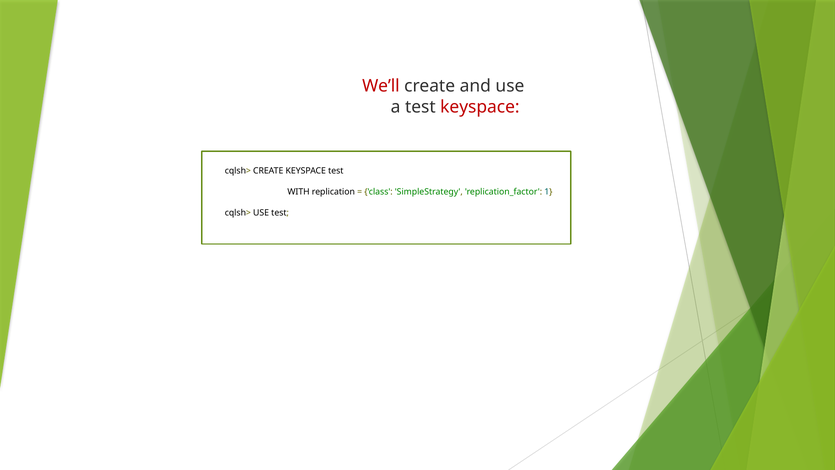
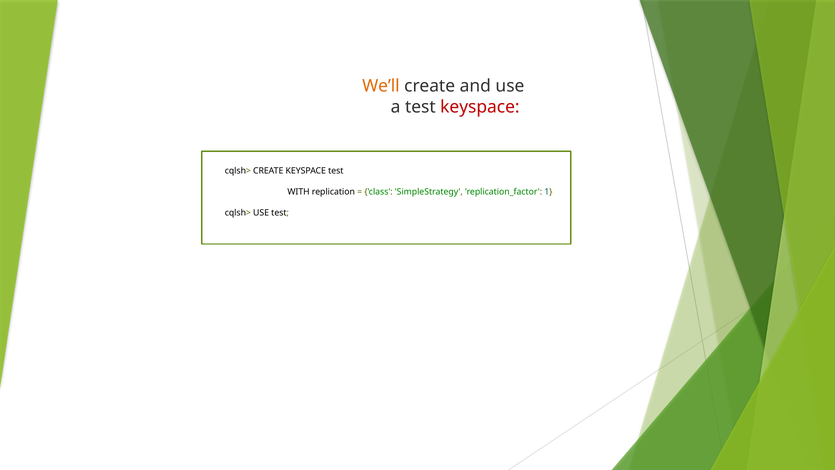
We’ll colour: red -> orange
